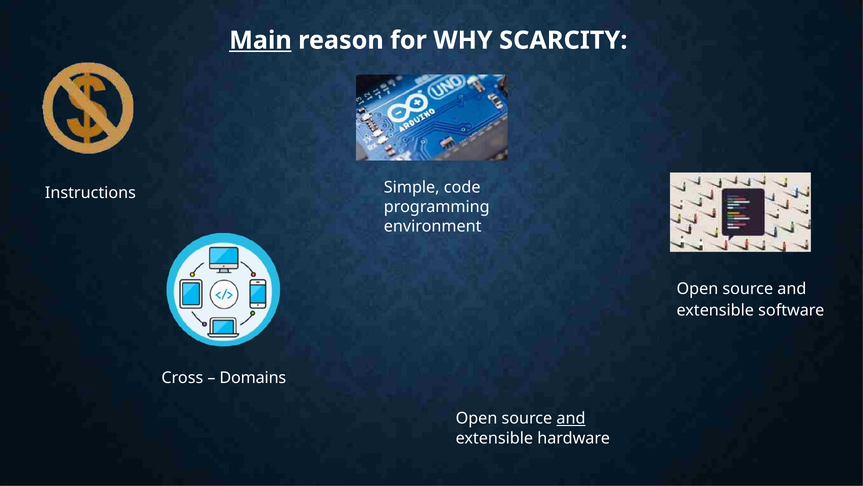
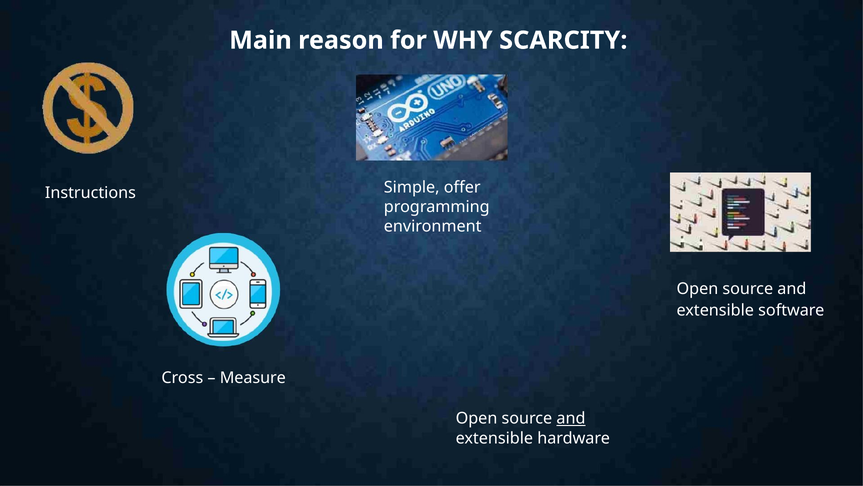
Main underline: present -> none
code: code -> offer
Domains: Domains -> Measure
